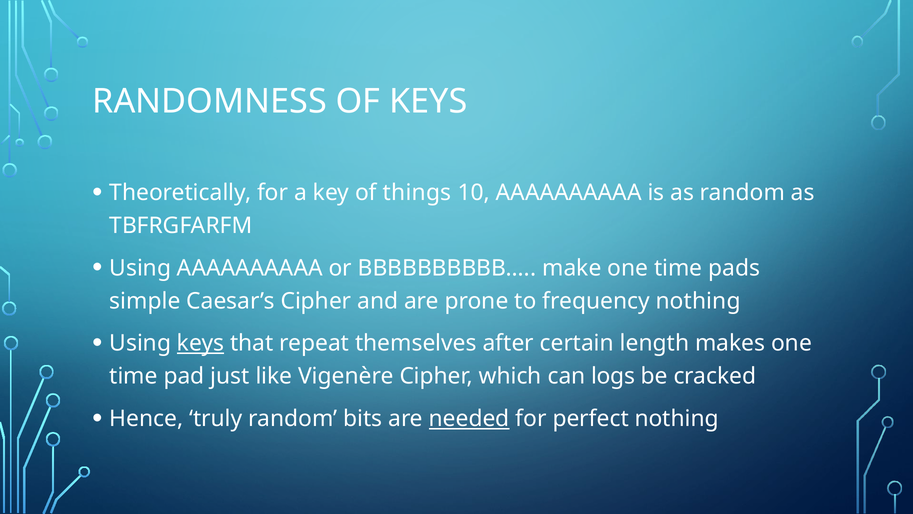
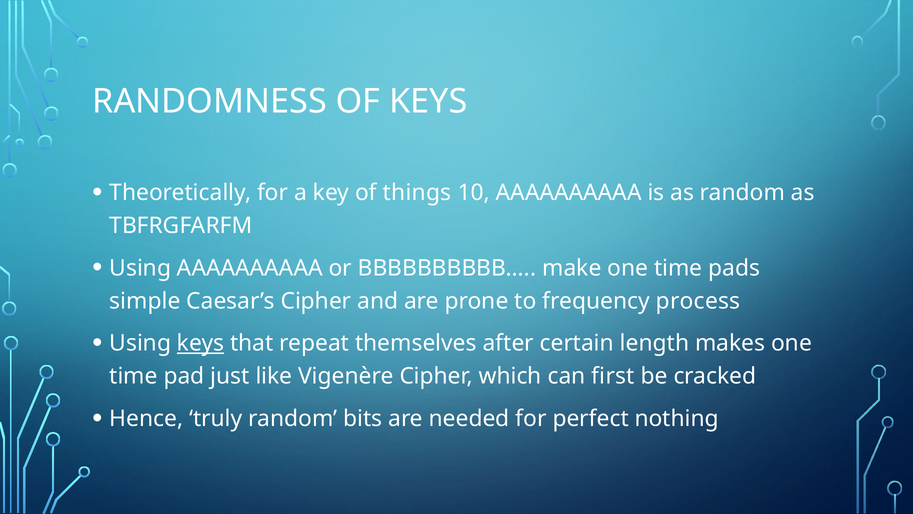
frequency nothing: nothing -> process
logs: logs -> first
needed underline: present -> none
